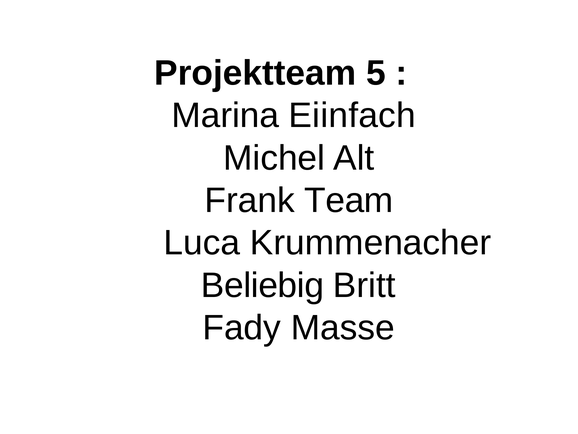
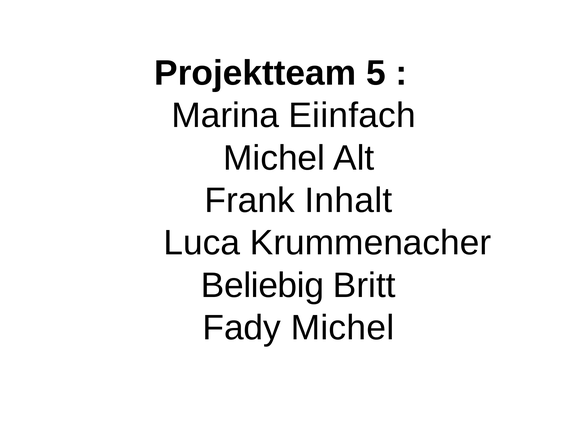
Team: Team -> Inhalt
Fady Masse: Masse -> Michel
